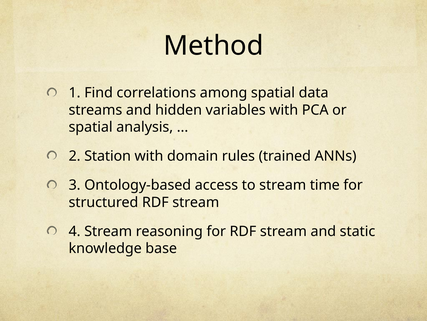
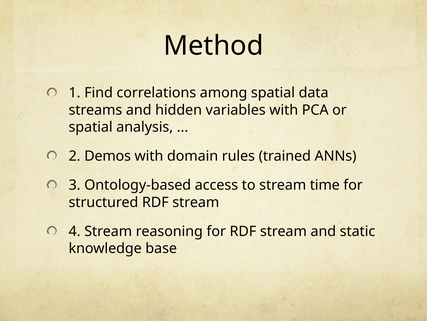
Station: Station -> Demos
